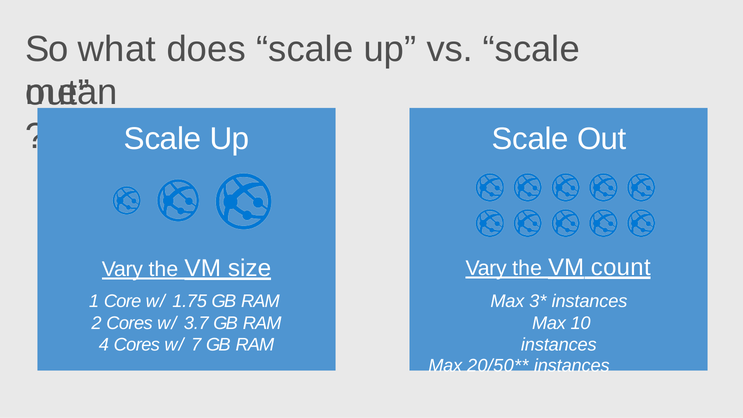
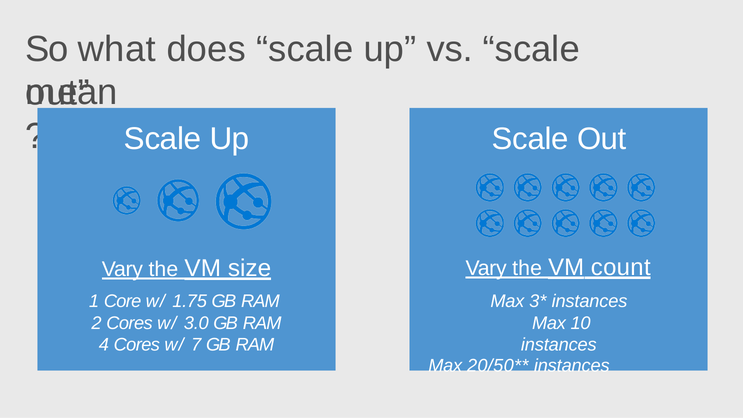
3.7: 3.7 -> 3.0
